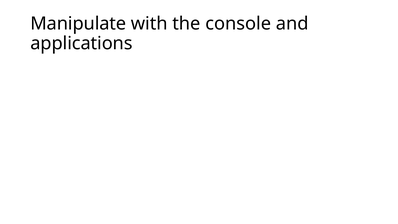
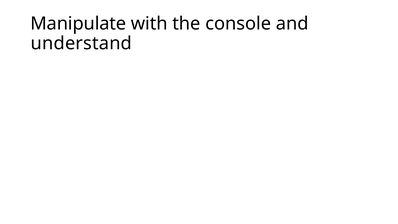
applications: applications -> understand
